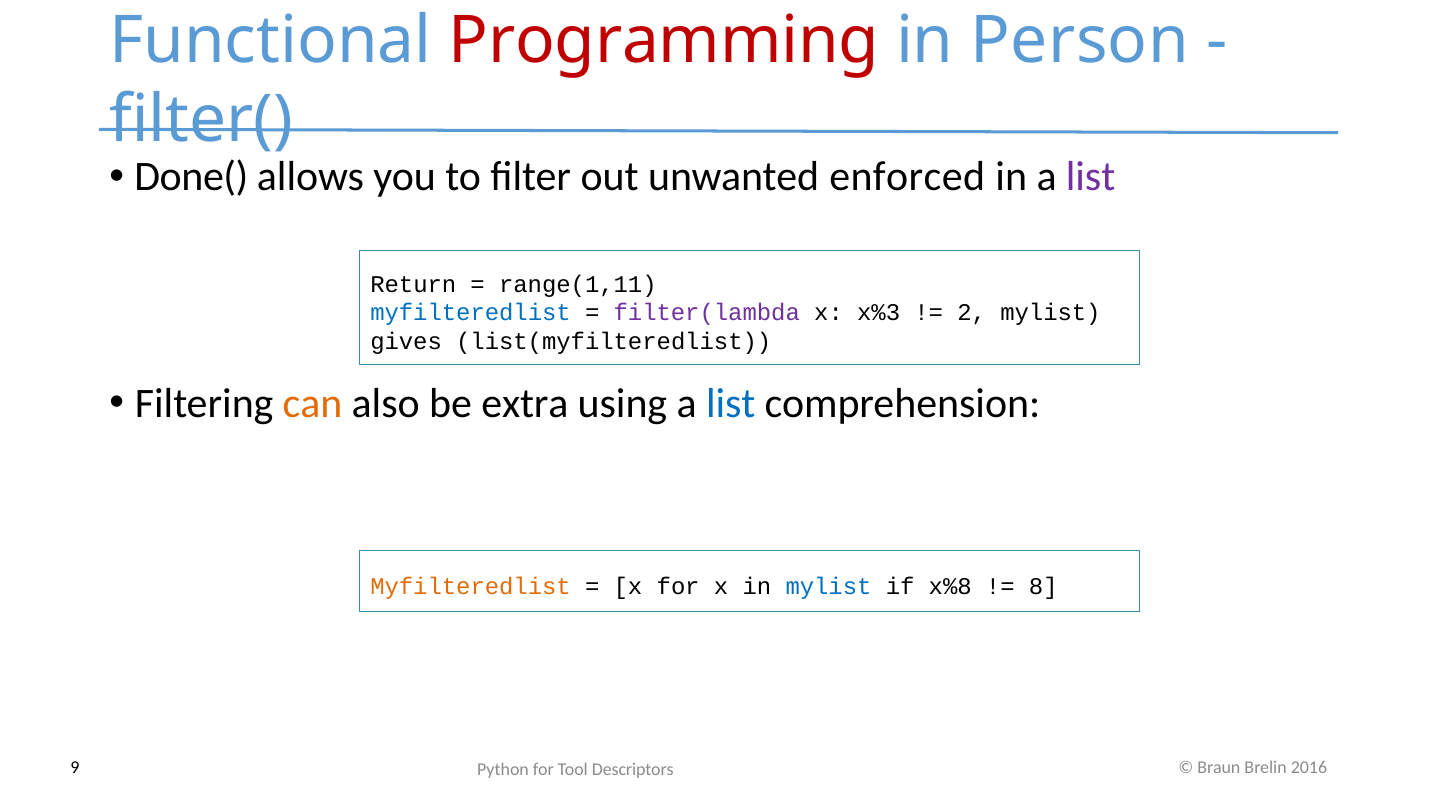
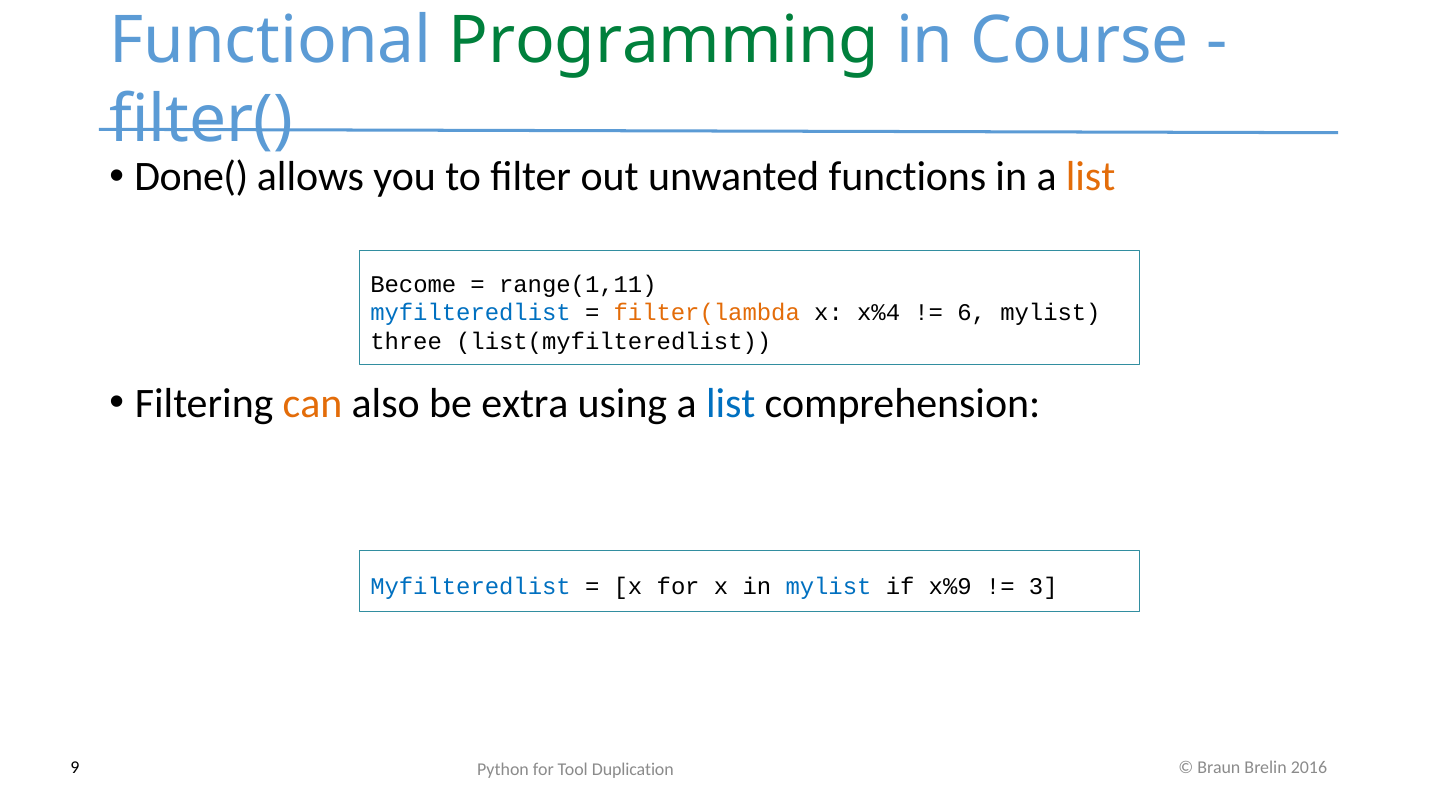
Programming colour: red -> green
Person: Person -> Course
enforced: enforced -> functions
list at (1091, 177) colour: purple -> orange
Return: Return -> Become
filter(lambda colour: purple -> orange
x%3: x%3 -> x%4
2: 2 -> 6
gives: gives -> three
Myfilteredlist at (471, 586) colour: orange -> blue
x%8: x%8 -> x%9
8: 8 -> 3
Descriptors: Descriptors -> Duplication
